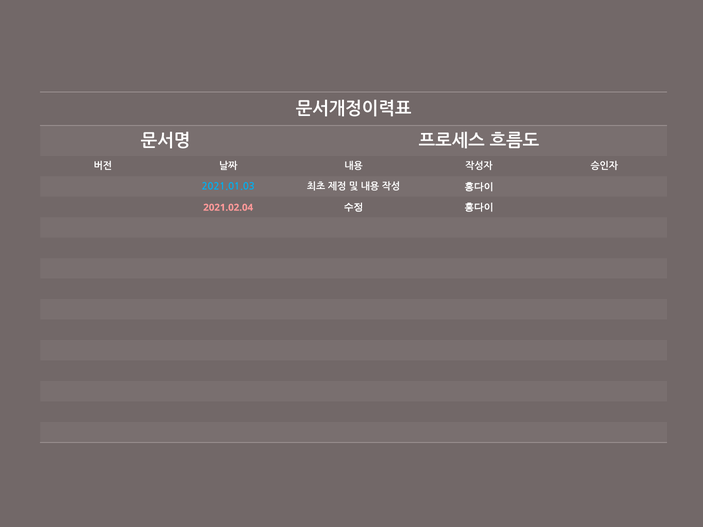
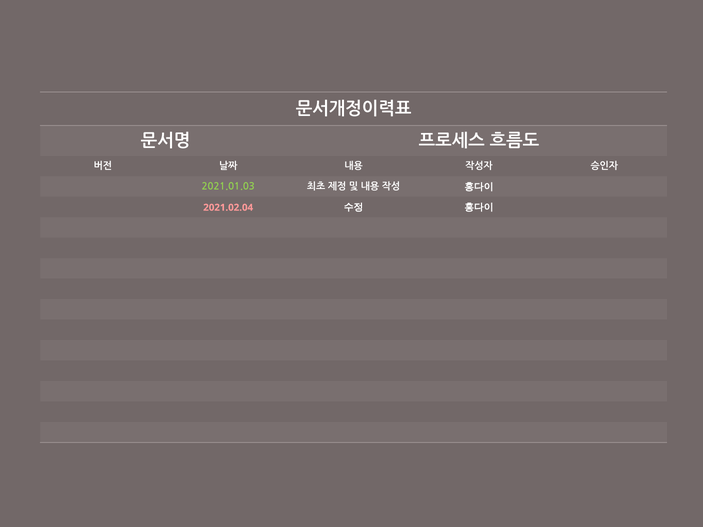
2021.01.03 colour: light blue -> light green
